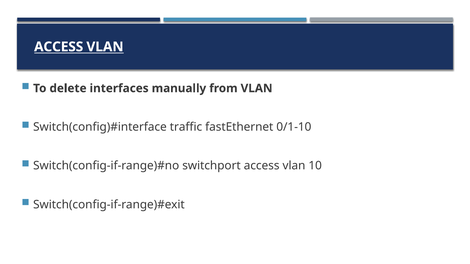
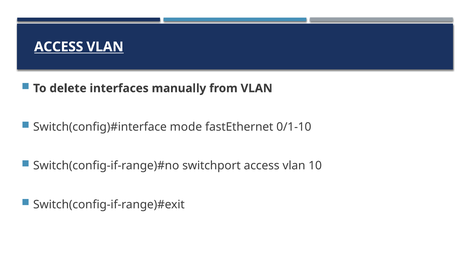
traffic: traffic -> mode
